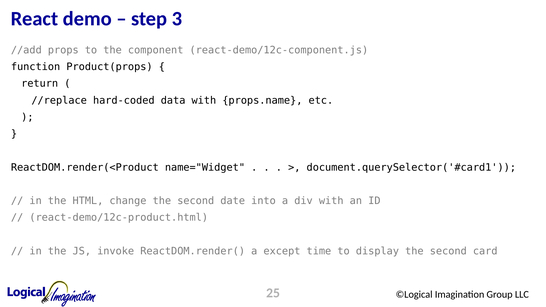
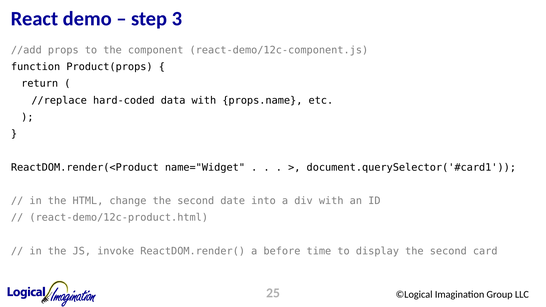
except: except -> before
